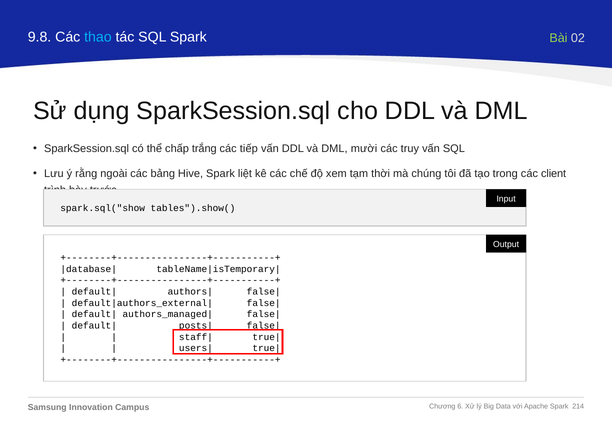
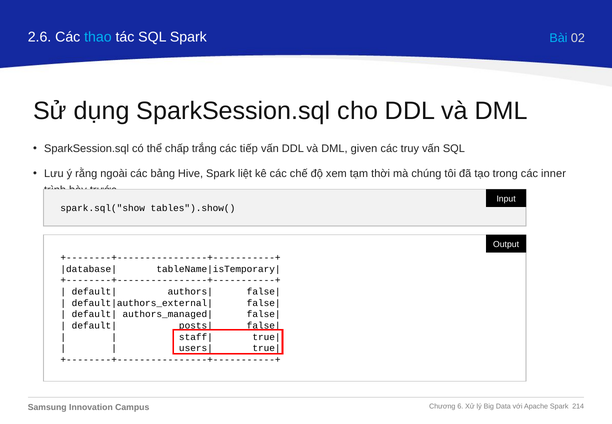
9.8: 9.8 -> 2.6
Bài colour: light green -> light blue
mười: mười -> given
client: client -> inner
